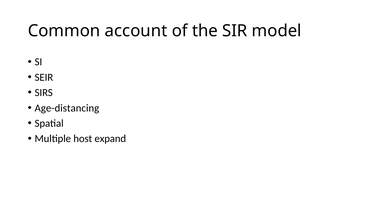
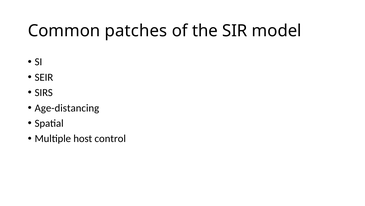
account: account -> patches
expand: expand -> control
